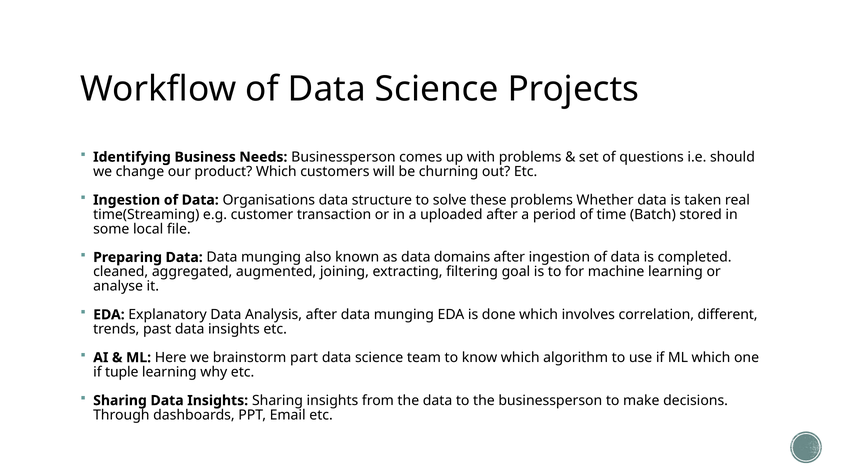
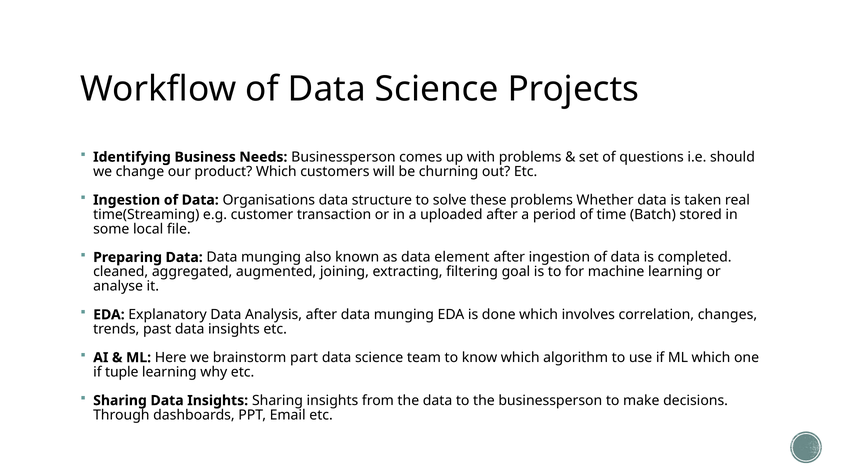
domains: domains -> element
different: different -> changes
